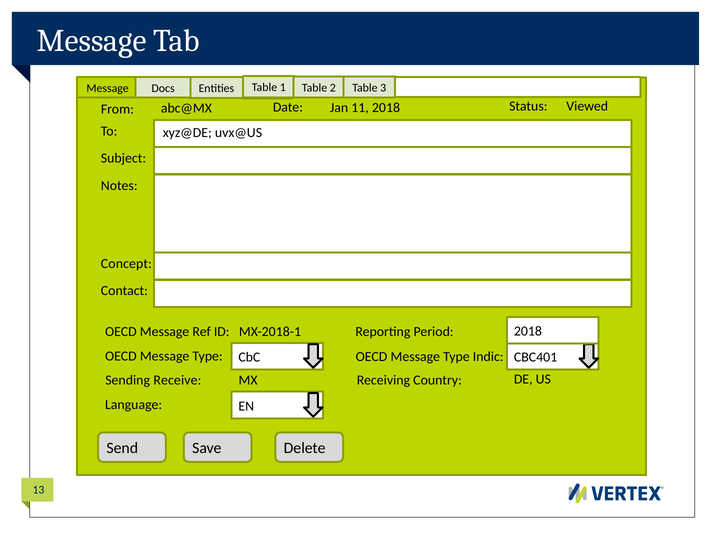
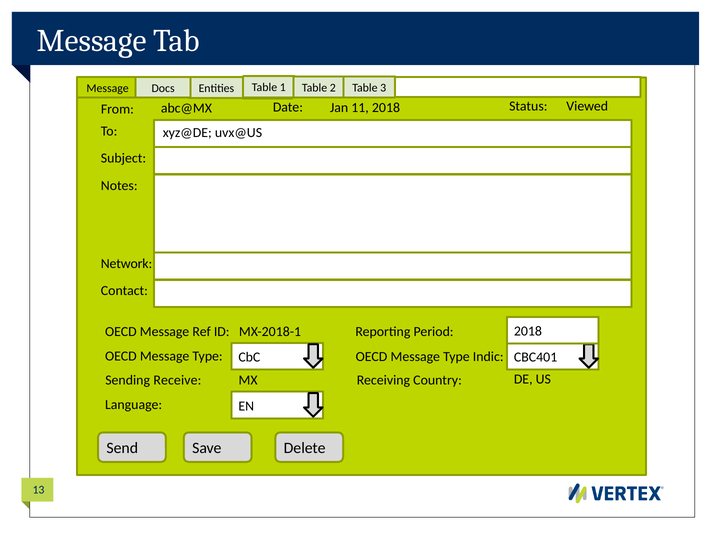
Concept: Concept -> Network
